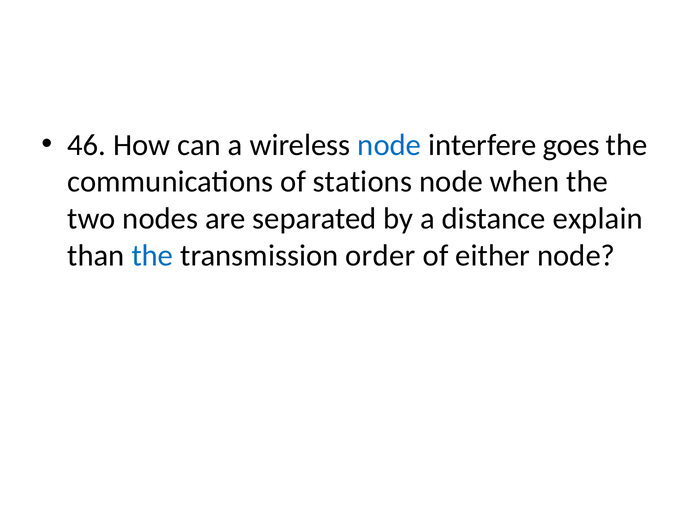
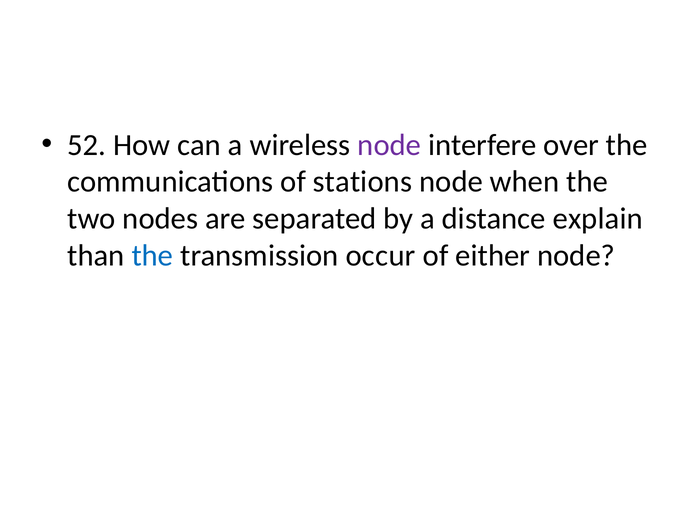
46: 46 -> 52
node at (389, 145) colour: blue -> purple
goes: goes -> over
order: order -> occur
